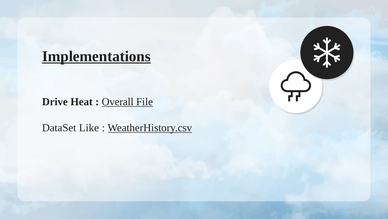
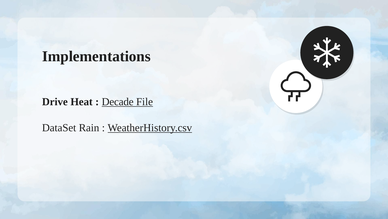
Implementations underline: present -> none
Overall: Overall -> Decade
Like: Like -> Rain
